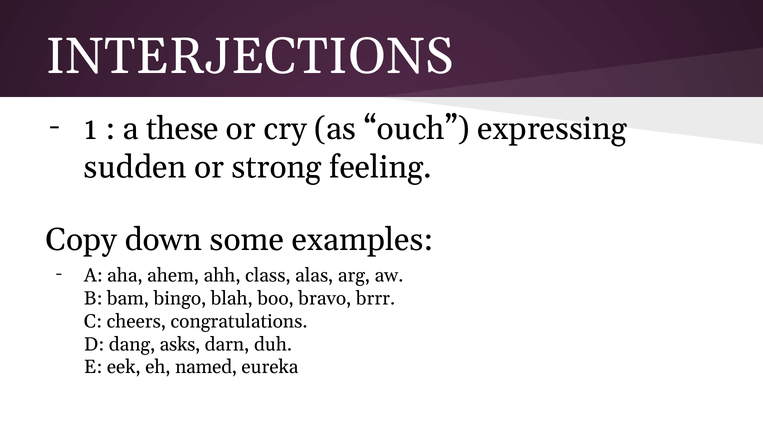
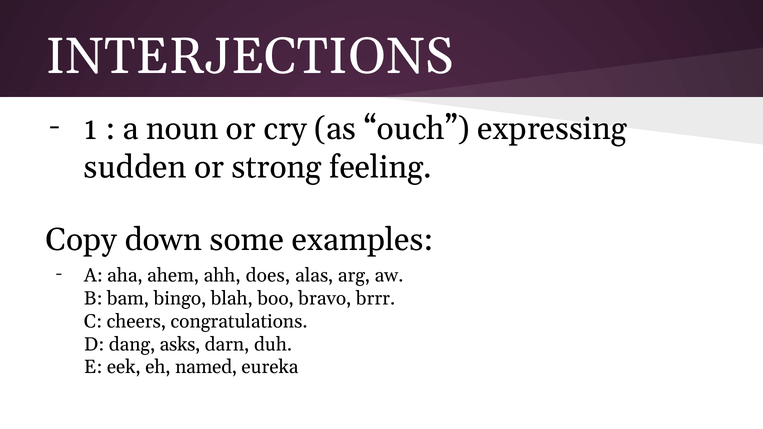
these: these -> noun
class: class -> does
